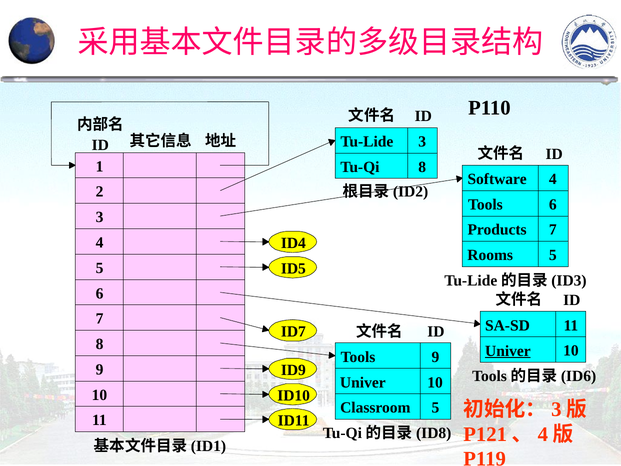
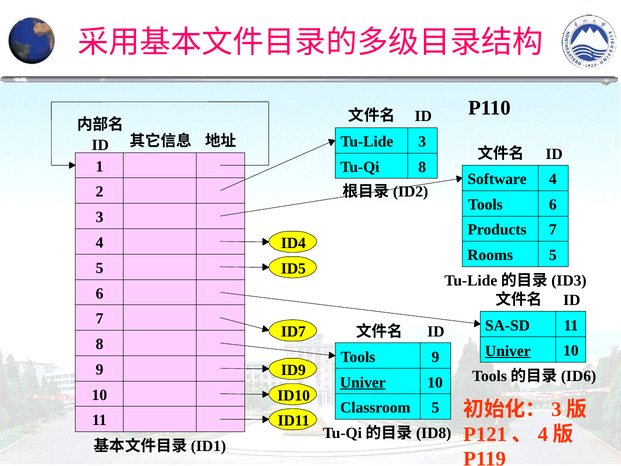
Univer at (363, 382) underline: none -> present
